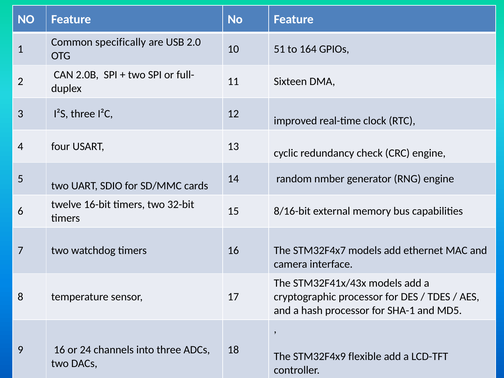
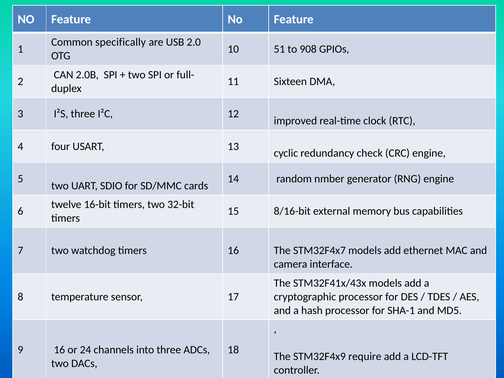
164: 164 -> 908
flexible: flexible -> require
